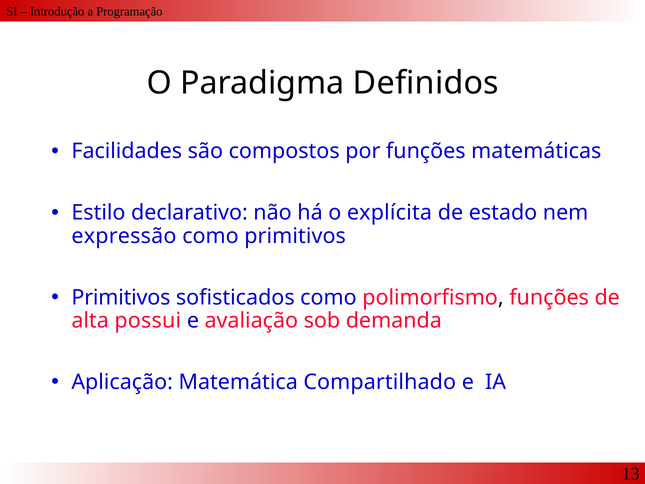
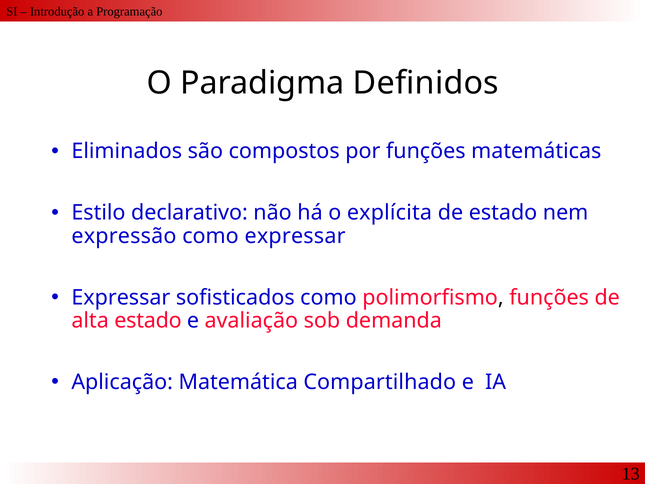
Facilidades: Facilidades -> Eliminados
como primitivos: primitivos -> expressar
Primitivos at (121, 297): Primitivos -> Expressar
alta possui: possui -> estado
